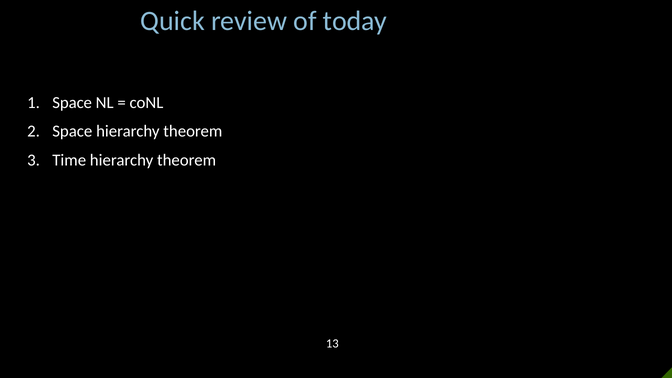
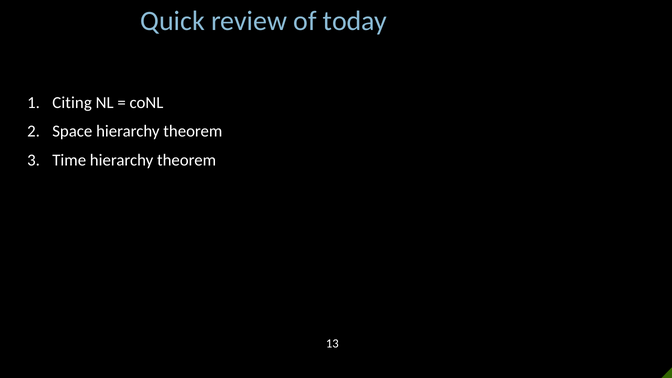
Space at (72, 103): Space -> Citing
